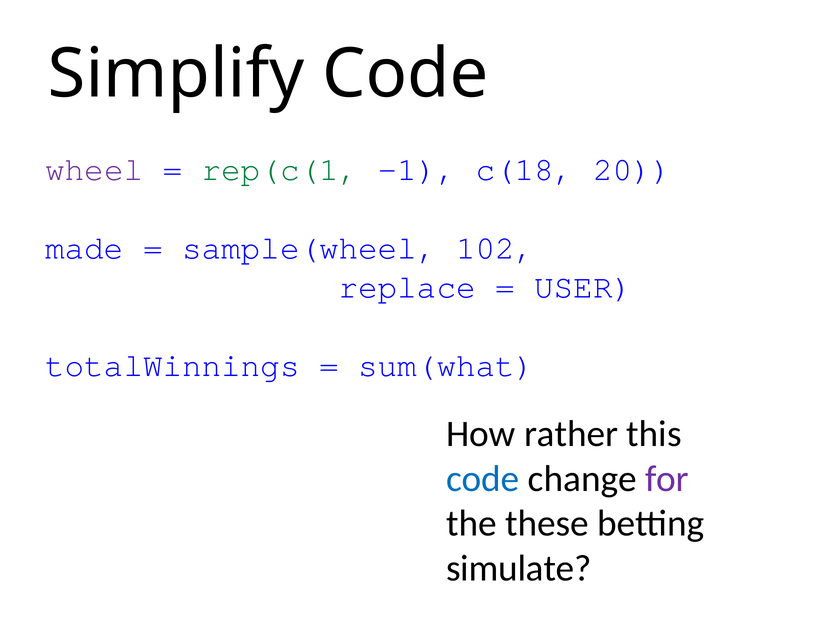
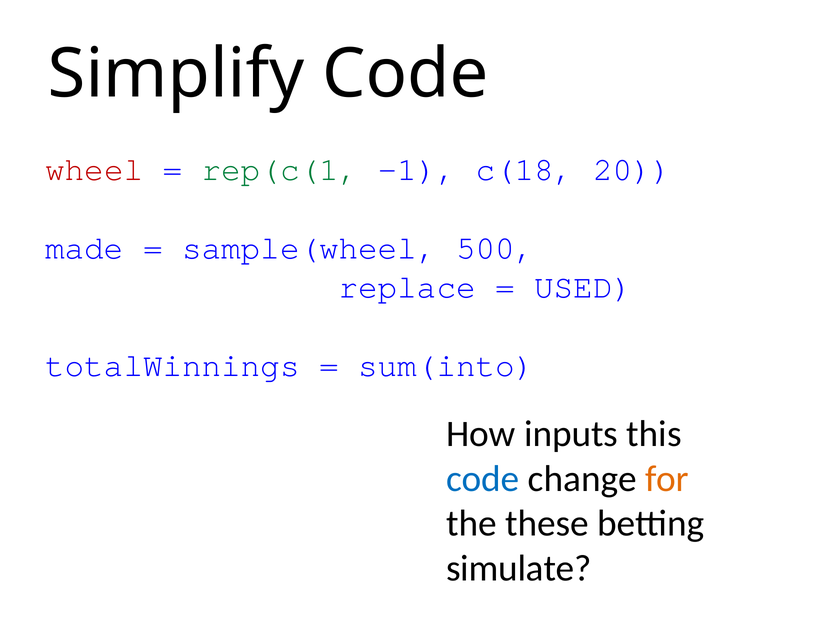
wheel colour: purple -> red
102: 102 -> 500
USER: USER -> USED
sum(what: sum(what -> sum(into
rather: rather -> inputs
for colour: purple -> orange
